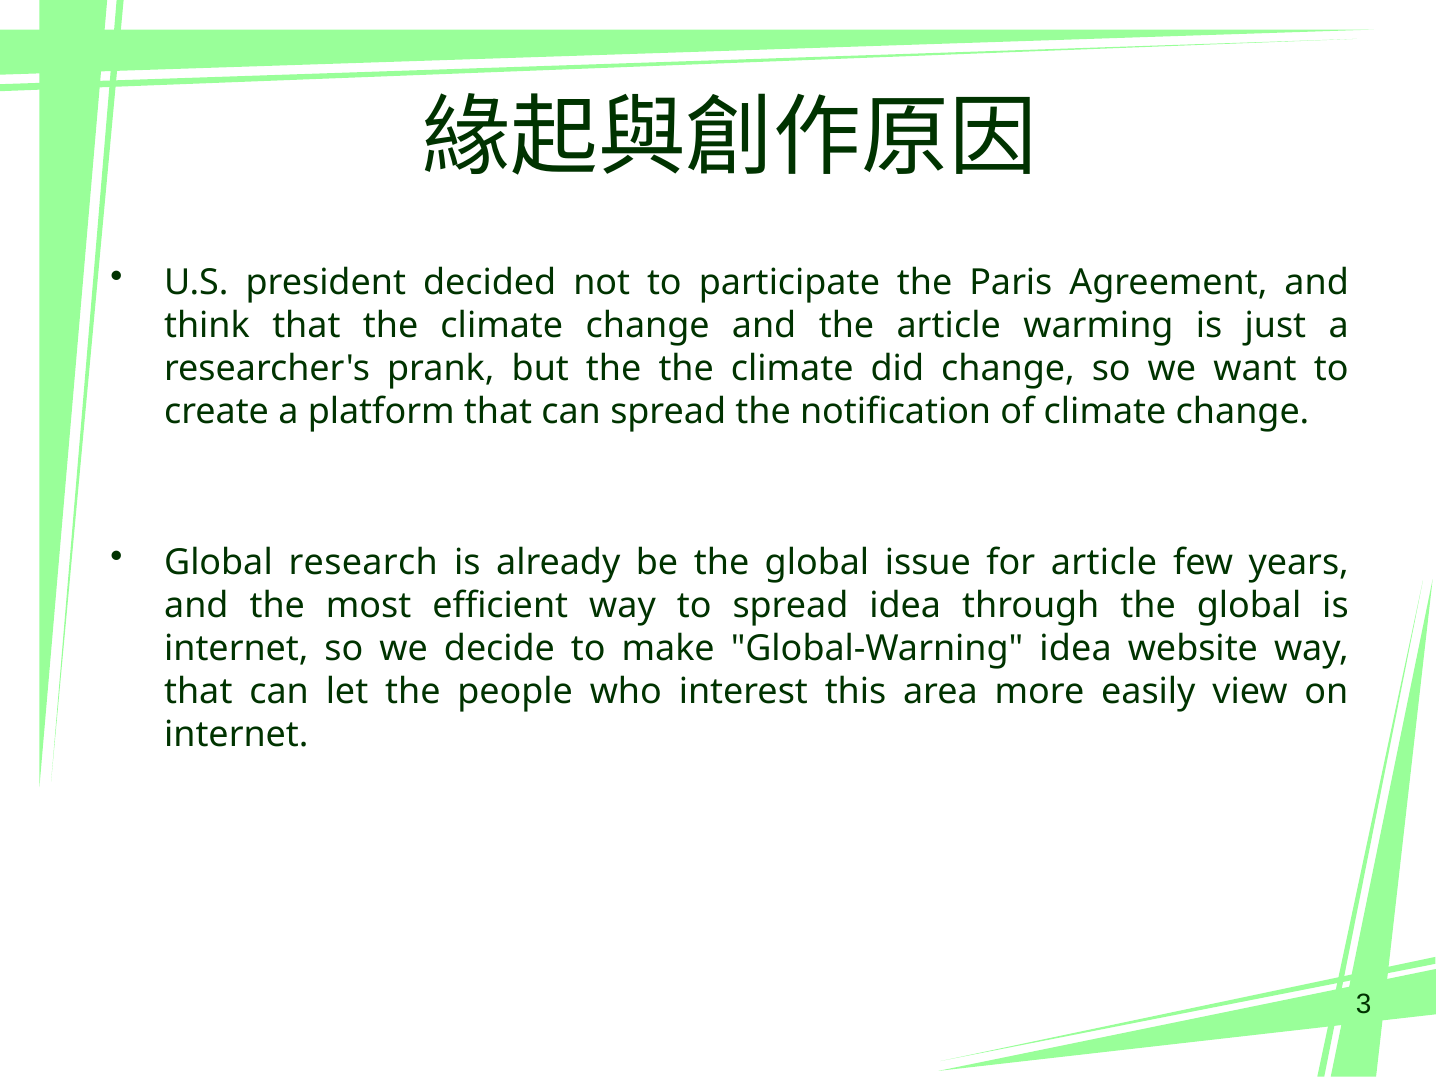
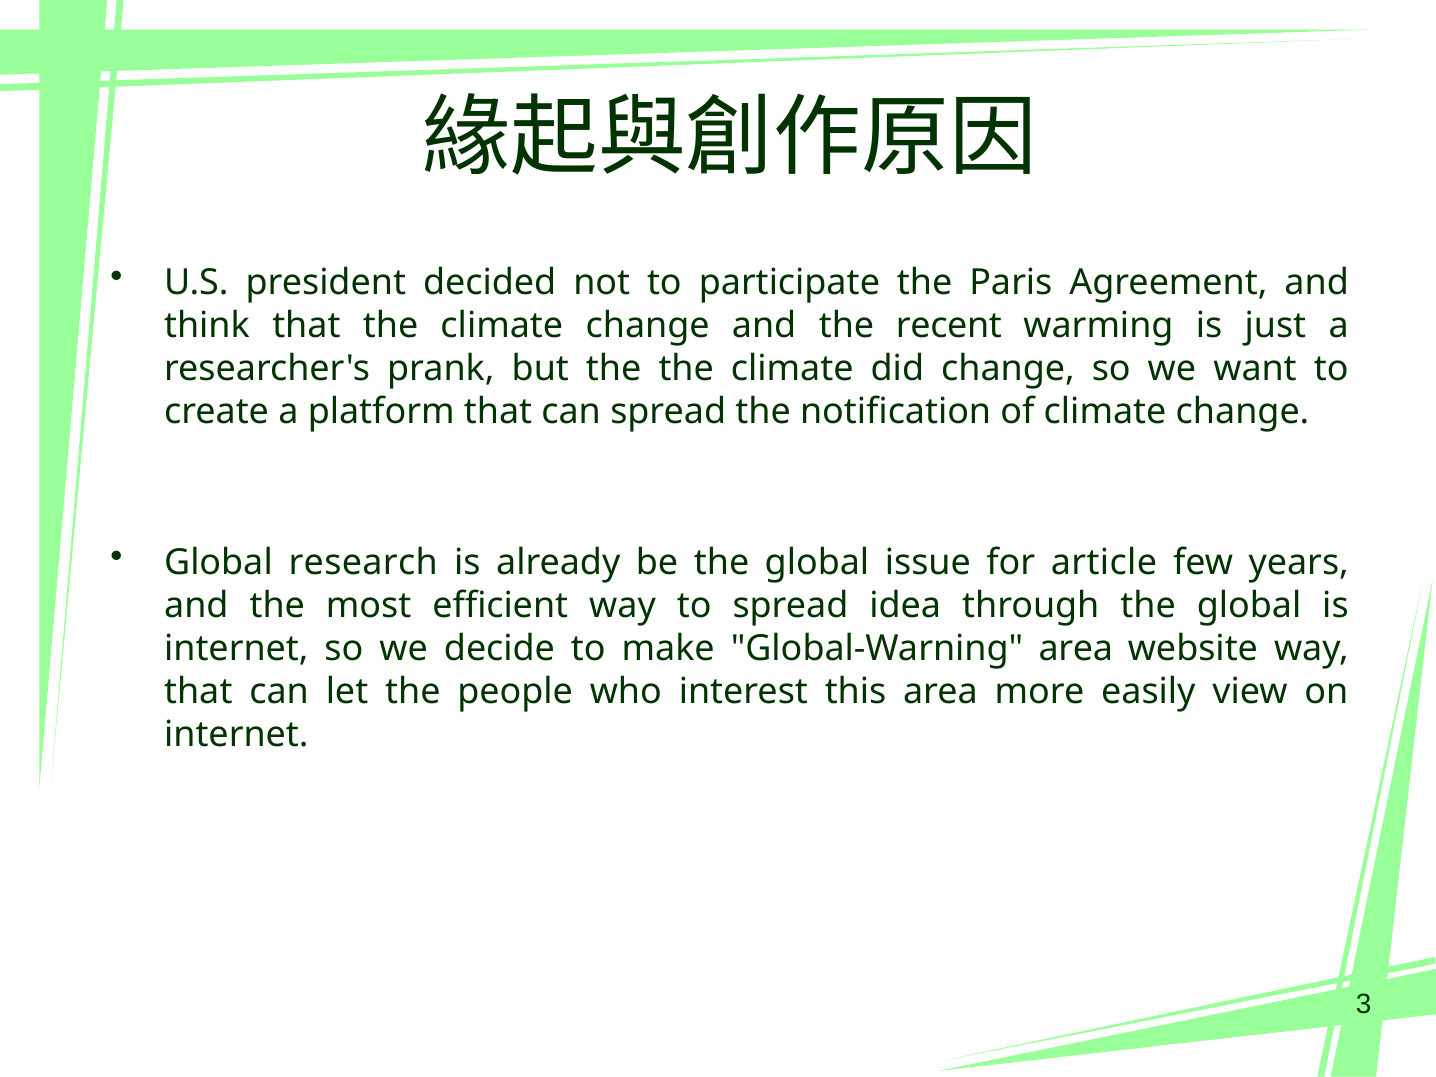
the article: article -> recent
Global-Warning idea: idea -> area
